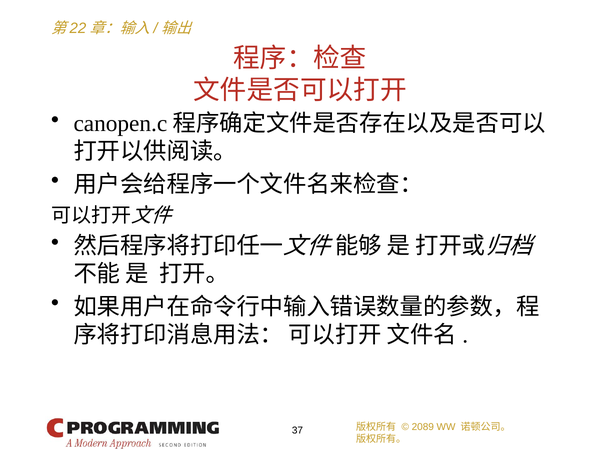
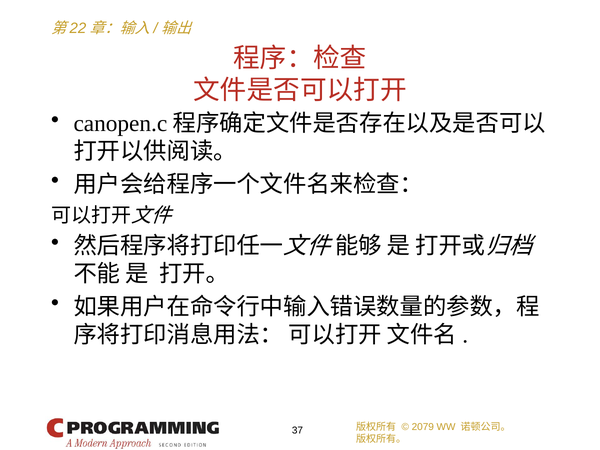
2089: 2089 -> 2079
